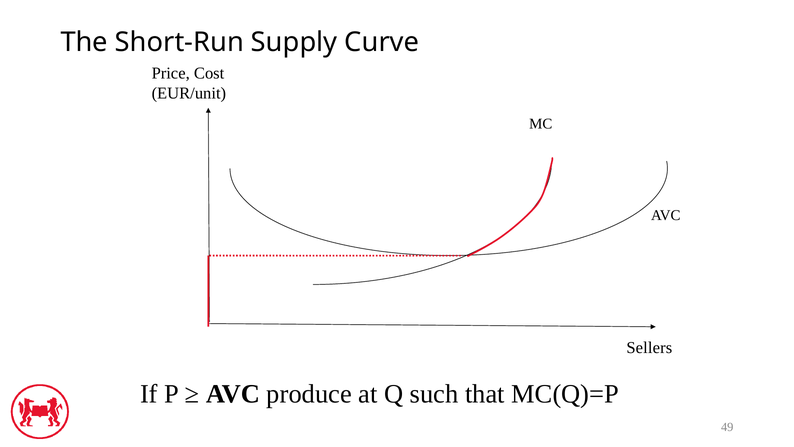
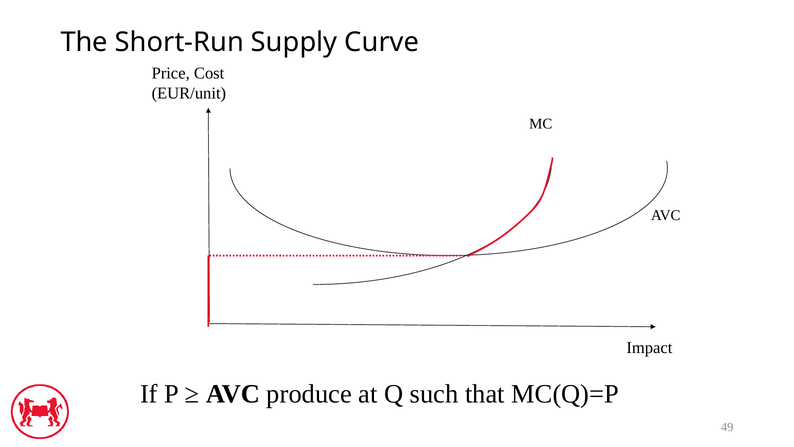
Sellers: Sellers -> Impact
